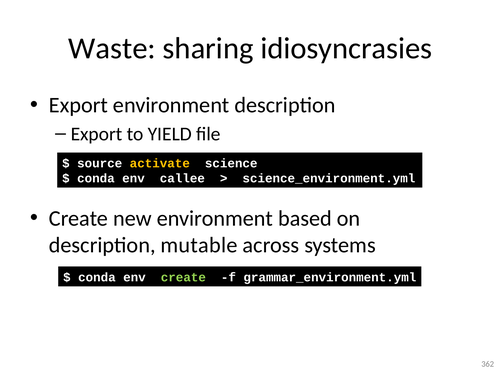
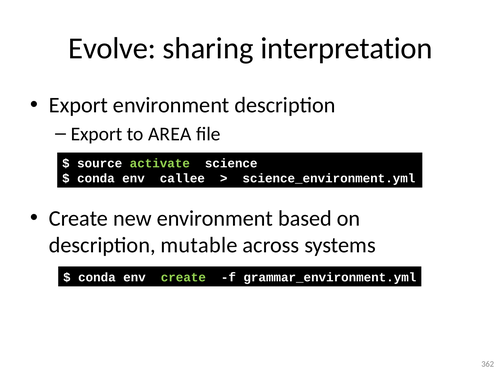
Waste: Waste -> Evolve
idiosyncrasies: idiosyncrasies -> interpretation
YIELD: YIELD -> AREA
activate colour: yellow -> light green
